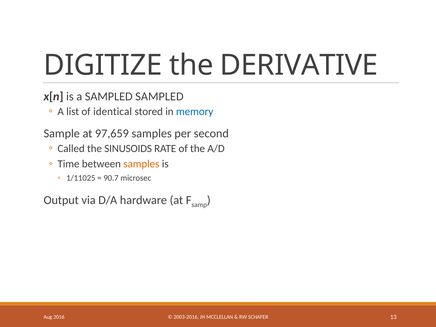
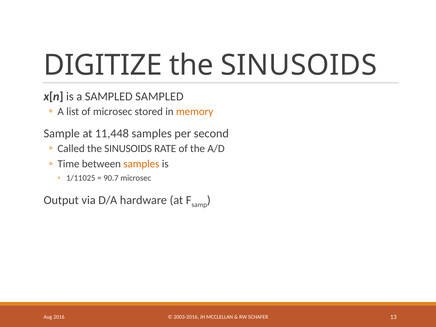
DIGITIZE the DERIVATIVE: DERIVATIVE -> SINUSOIDS
of identical: identical -> microsec
memory colour: blue -> orange
97,659: 97,659 -> 11,448
